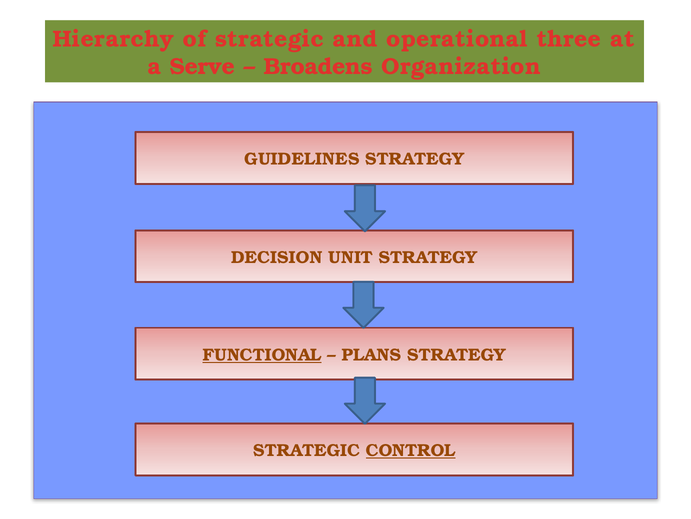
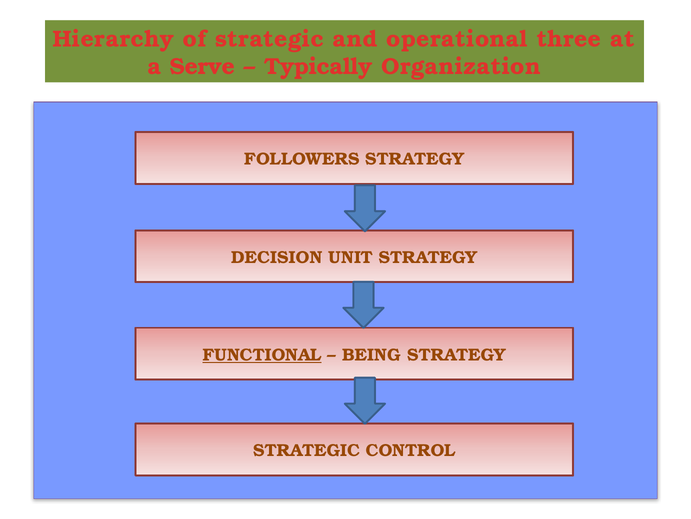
Broadens: Broadens -> Typically
GUIDELINES: GUIDELINES -> FOLLOWERS
PLANS: PLANS -> BEING
CONTROL underline: present -> none
